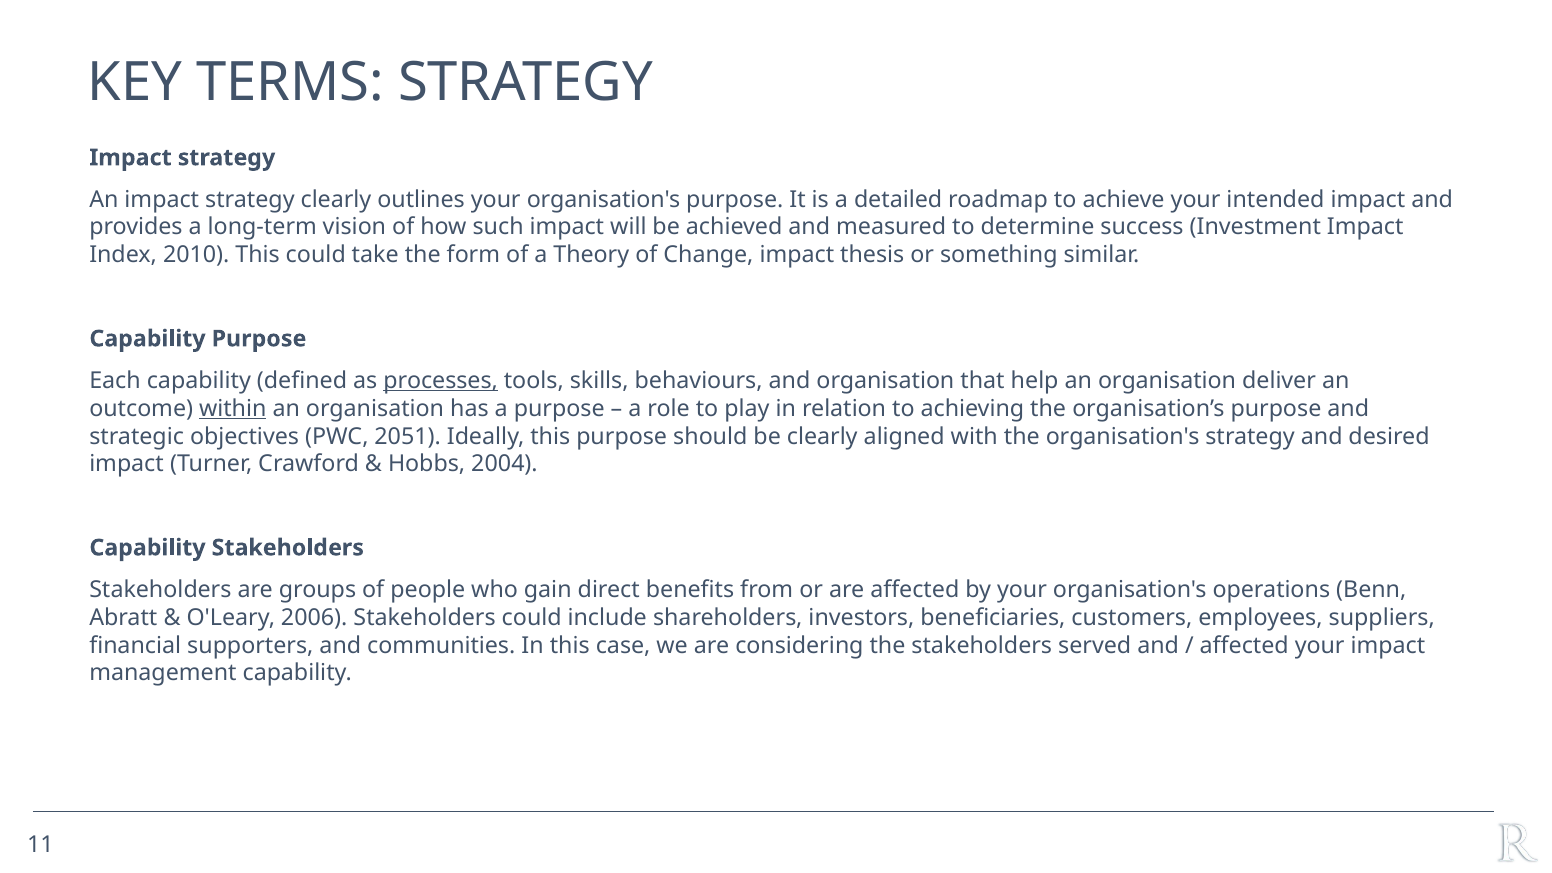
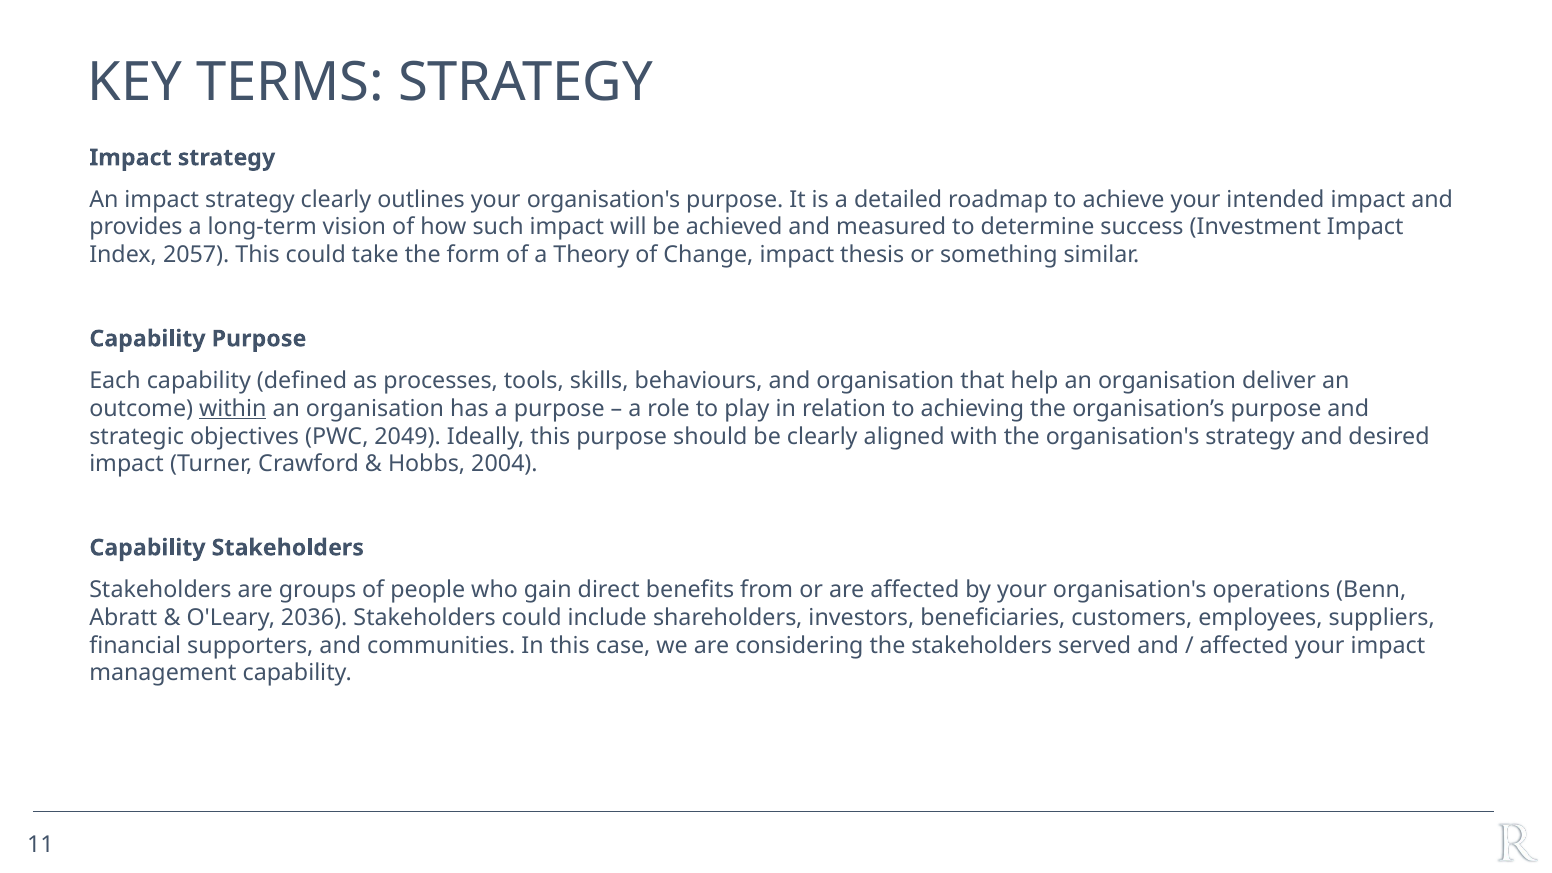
2010: 2010 -> 2057
processes underline: present -> none
2051: 2051 -> 2049
2006: 2006 -> 2036
